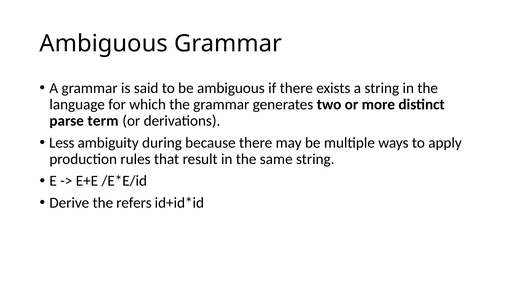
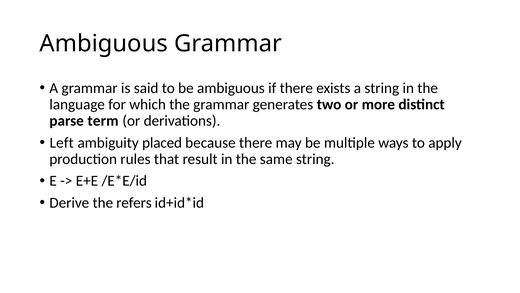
Less: Less -> Left
during: during -> placed
